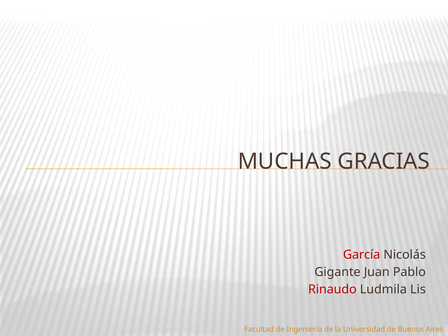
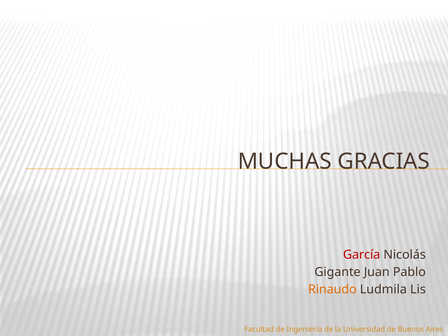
Rinaudo colour: red -> orange
